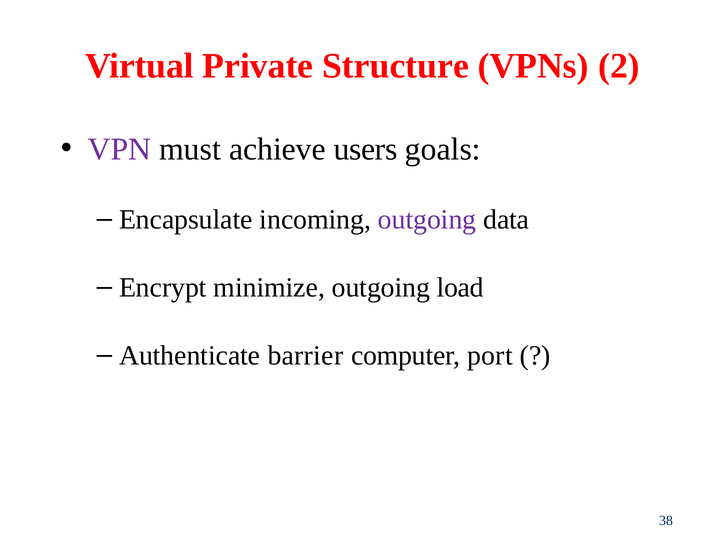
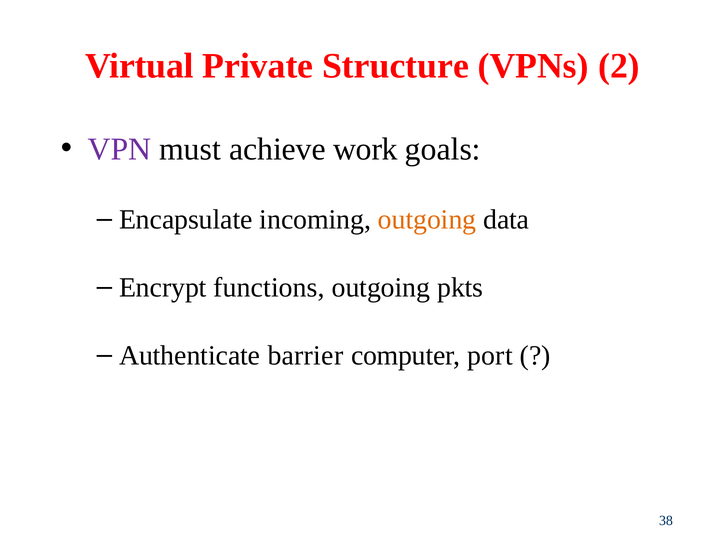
users: users -> work
outgoing at (427, 219) colour: purple -> orange
minimize: minimize -> functions
load: load -> pkts
